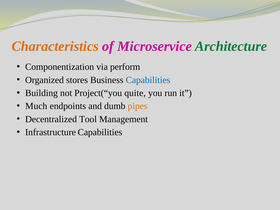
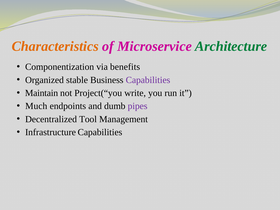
perform: perform -> benefits
stores: stores -> stable
Capabilities at (148, 80) colour: blue -> purple
Building: Building -> Maintain
quite: quite -> write
pipes colour: orange -> purple
